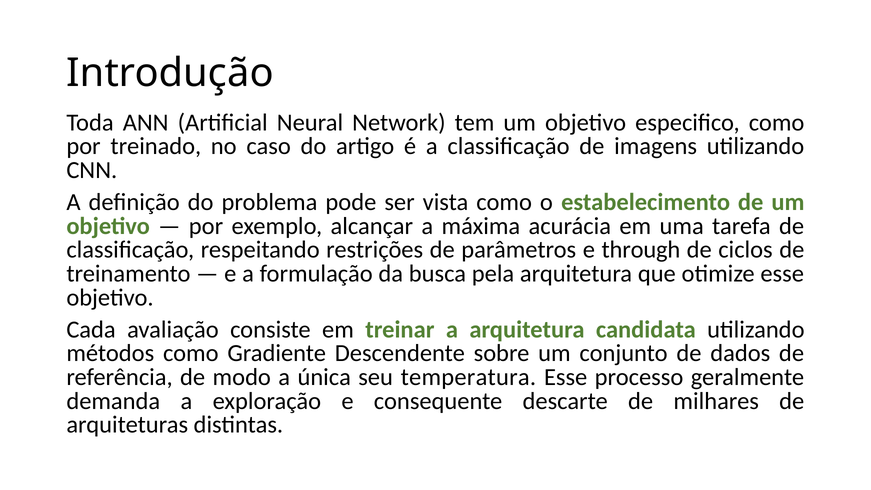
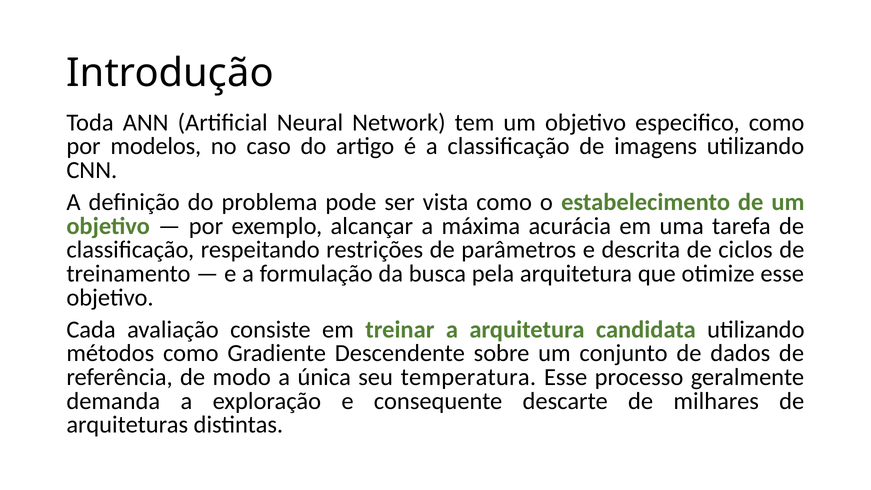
treinado: treinado -> modelos
through: through -> descrita
